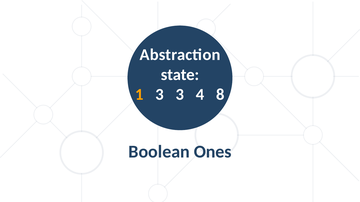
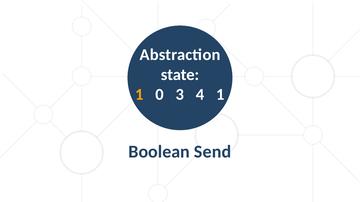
1 3: 3 -> 0
4 8: 8 -> 1
Ones: Ones -> Send
